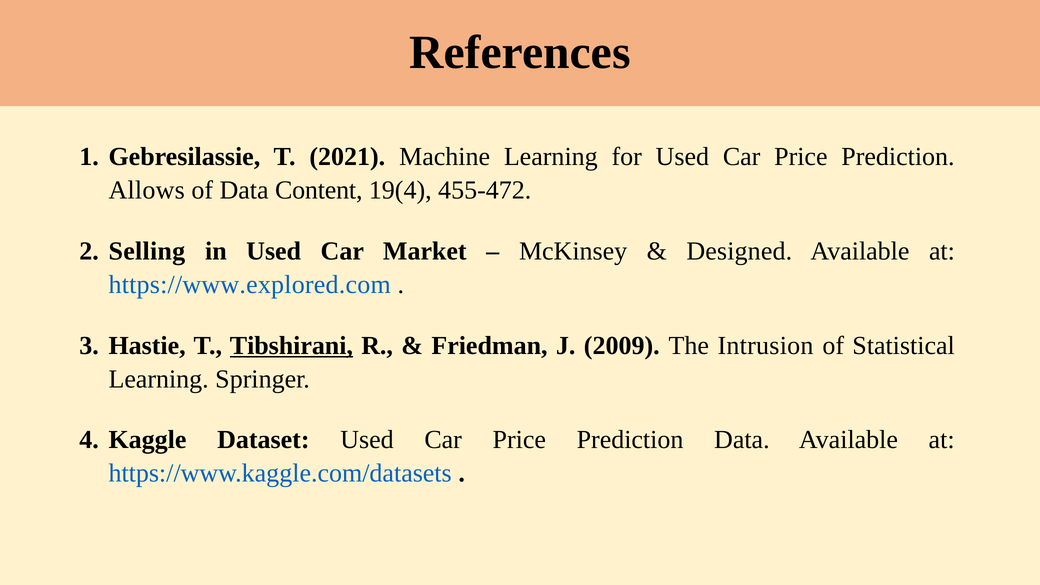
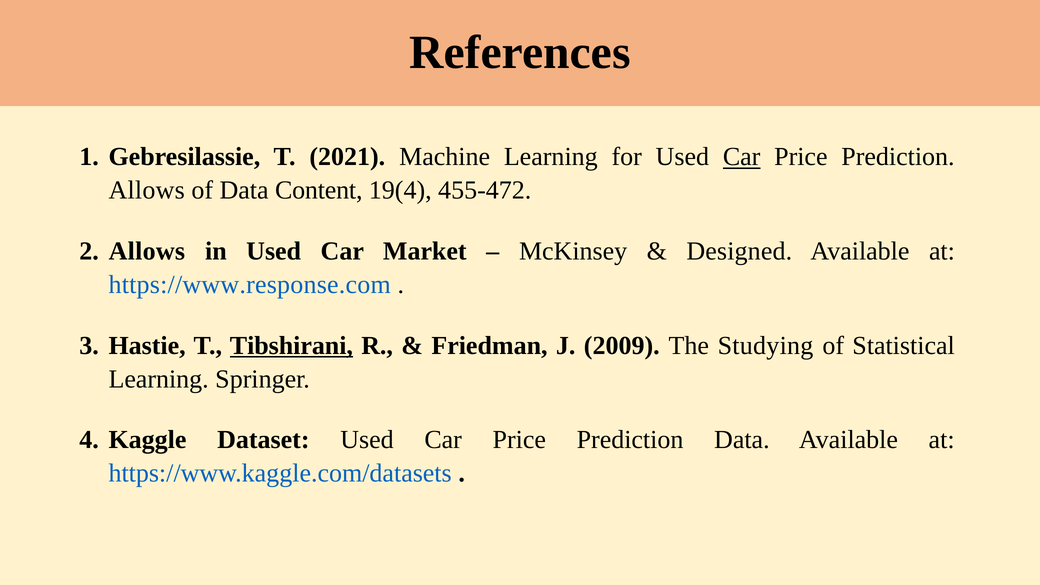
Car at (742, 157) underline: none -> present
Selling at (147, 251): Selling -> Allows
https://www.explored.com: https://www.explored.com -> https://www.response.com
Intrusion: Intrusion -> Studying
